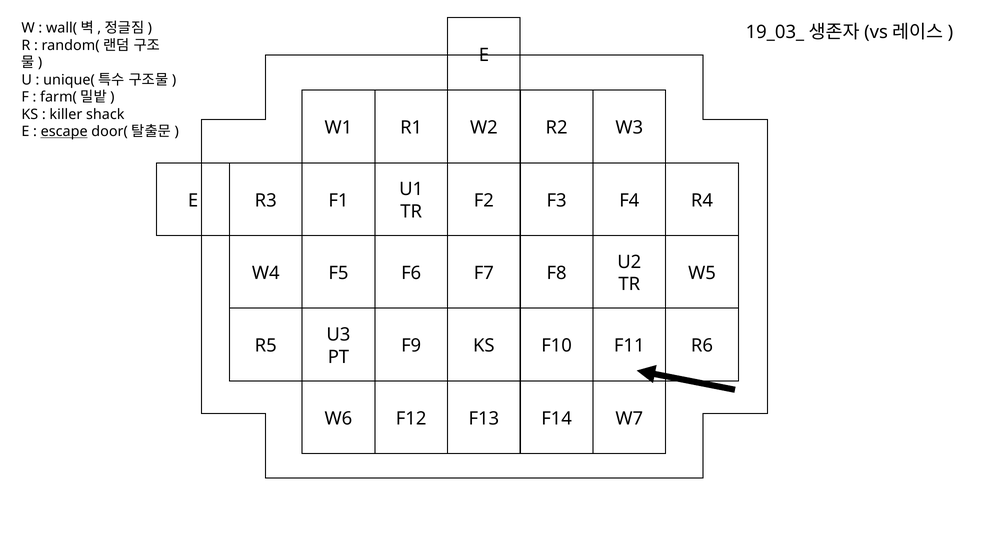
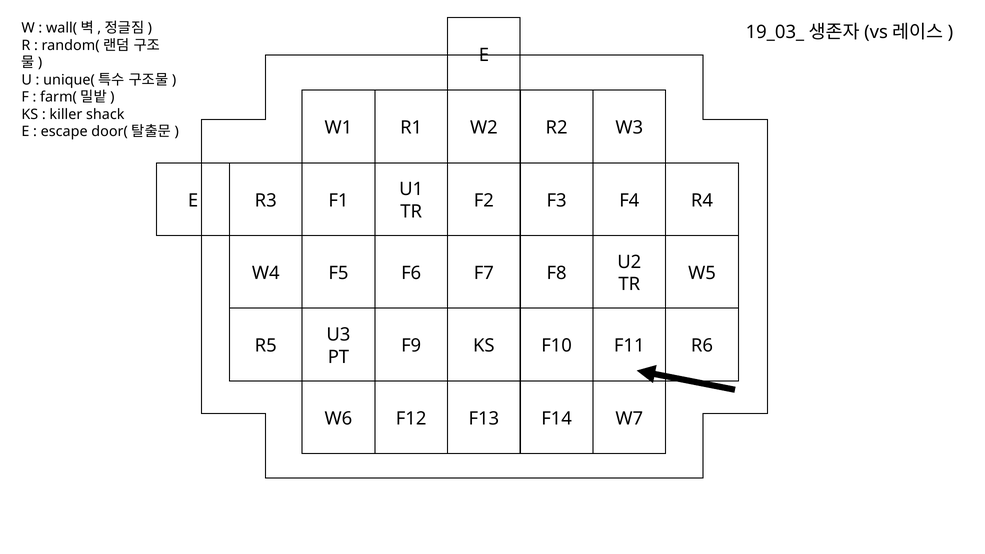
escape underline: present -> none
